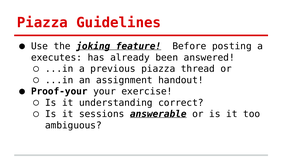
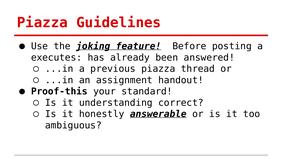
Proof-your: Proof-your -> Proof-this
exercise: exercise -> standard
sessions: sessions -> honestly
